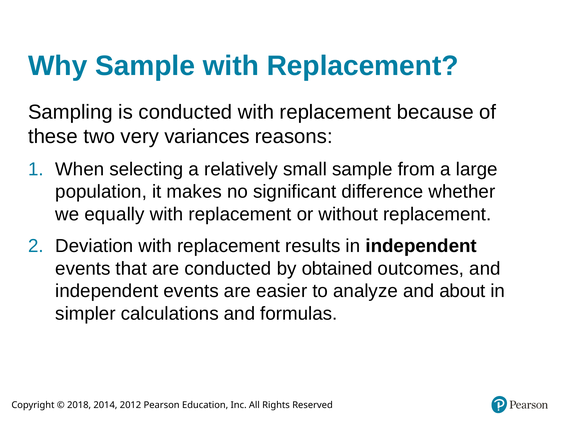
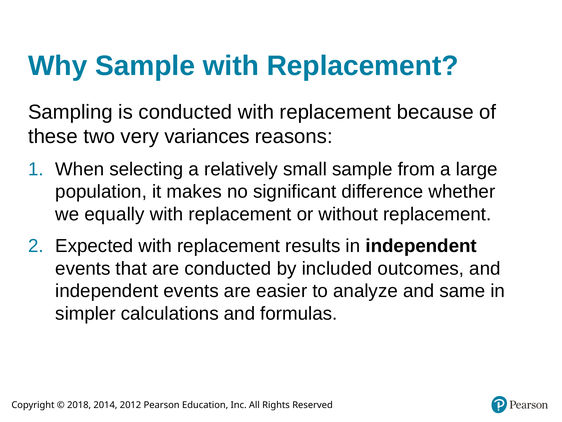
Deviation: Deviation -> Expected
obtained: obtained -> included
about: about -> same
